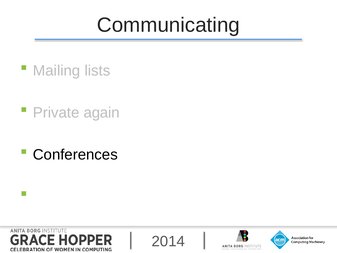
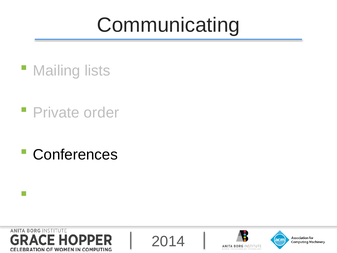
again: again -> order
